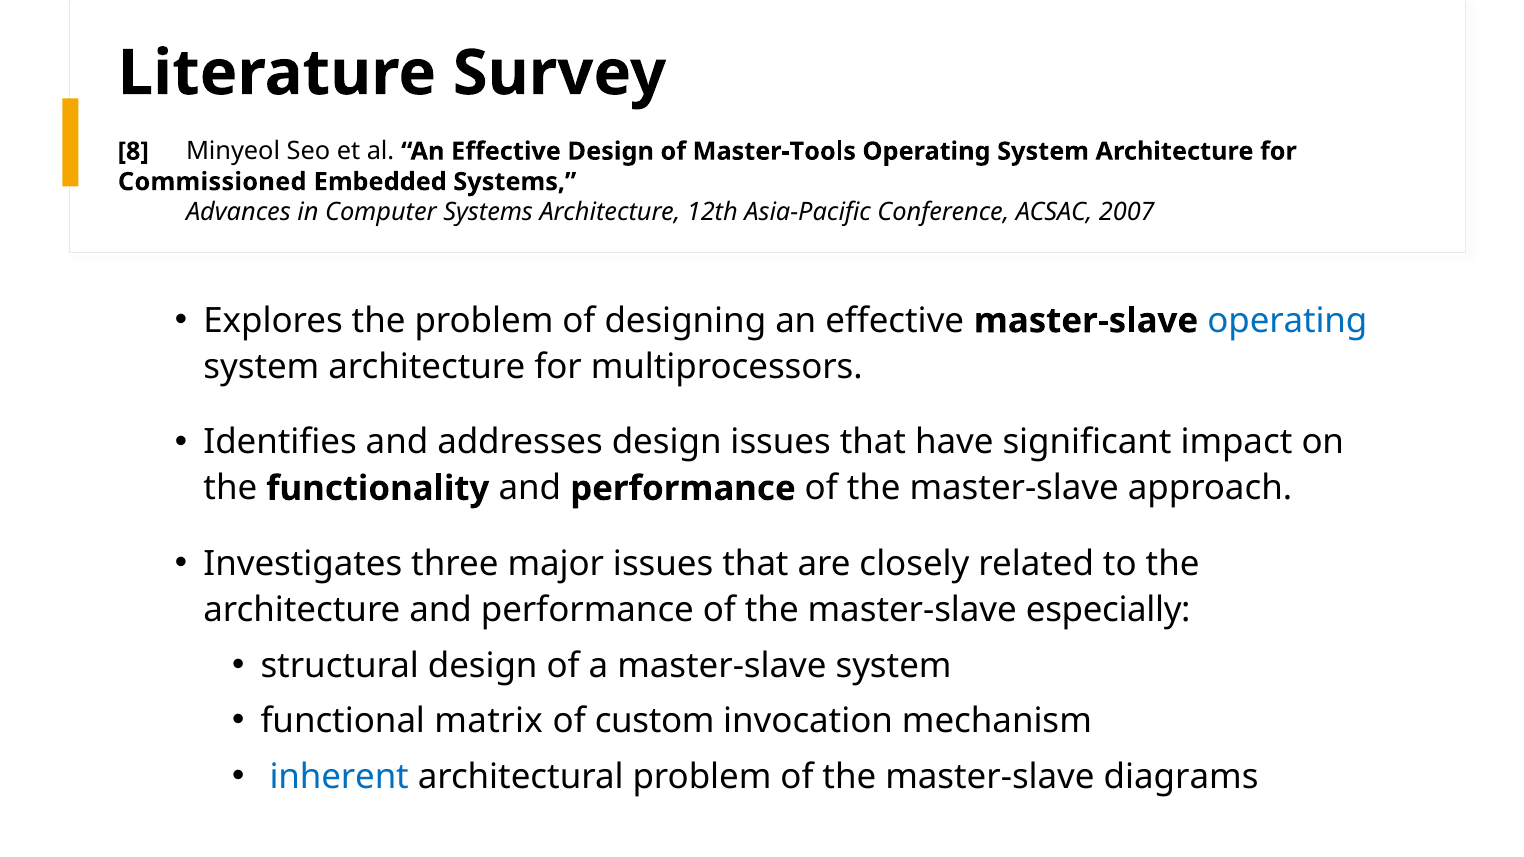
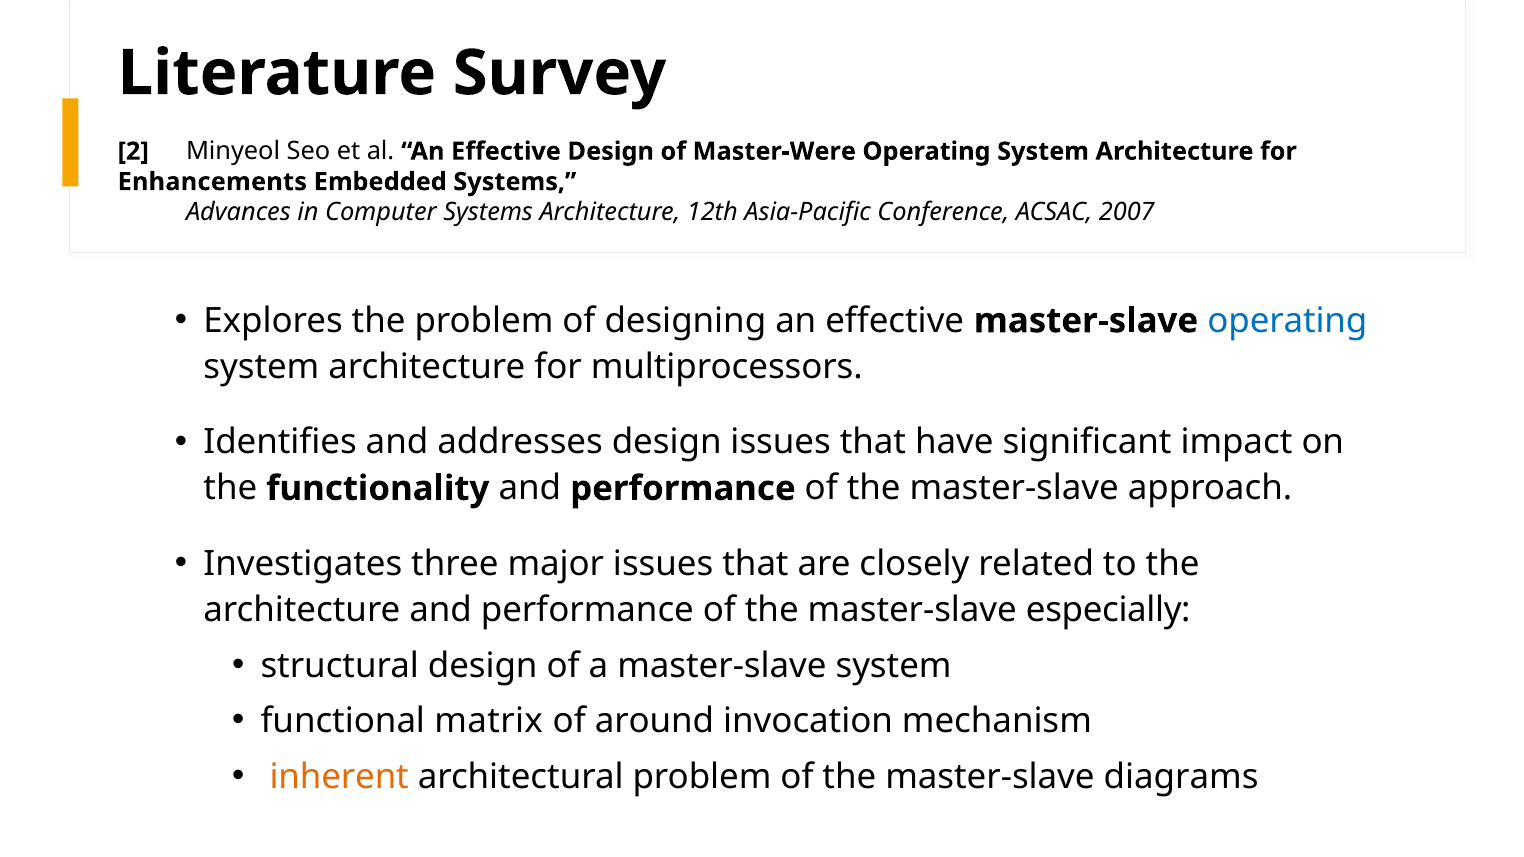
8: 8 -> 2
Master-Tools: Master-Tools -> Master-Were
Commissioned: Commissioned -> Enhancements
custom: custom -> around
inherent colour: blue -> orange
